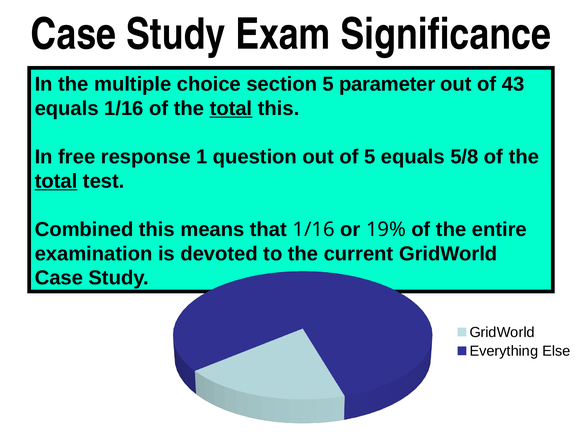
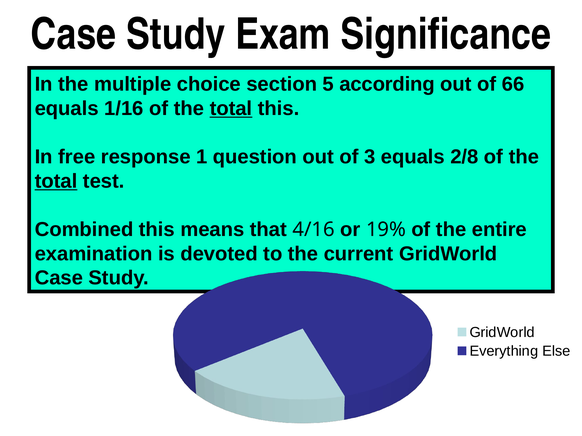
parameter: parameter -> according
43: 43 -> 66
of 5: 5 -> 3
5/8: 5/8 -> 2/8
that 1/16: 1/16 -> 4/16
